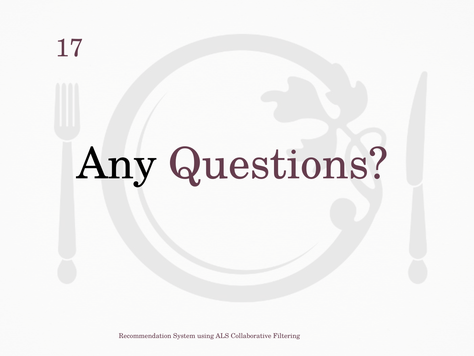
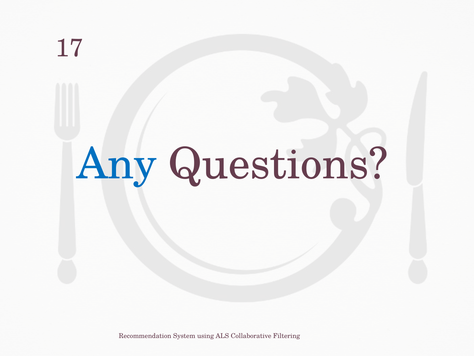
Any colour: black -> blue
